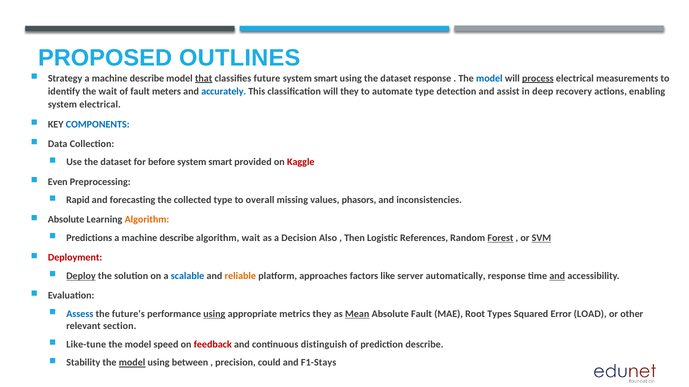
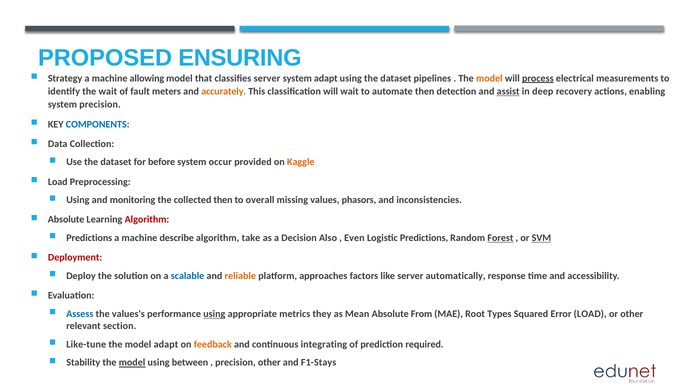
OUTLINES: OUTLINES -> ENSURING
describe at (147, 78): describe -> allowing
that underline: present -> none
classifies future: future -> server
smart at (326, 78): smart -> adapt
dataset response: response -> pipelines
model at (489, 78) colour: blue -> orange
accurately colour: blue -> orange
will they: they -> wait
automate type: type -> then
assist underline: none -> present
system electrical: electrical -> precision
smart at (220, 162): smart -> occur
Kaggle colour: red -> orange
Even at (58, 182): Even -> Load
Rapid at (78, 200): Rapid -> Using
forecasting: forecasting -> monitoring
collected type: type -> then
Algorithm at (147, 220) colour: orange -> red
algorithm wait: wait -> take
Then: Then -> Even
Logistic References: References -> Predictions
Deploy underline: present -> none
and at (557, 276) underline: present -> none
future's: future's -> values's
Mean underline: present -> none
Absolute Fault: Fault -> From
model speed: speed -> adapt
feedback colour: red -> orange
distinguish: distinguish -> integrating
prediction describe: describe -> required
precision could: could -> other
